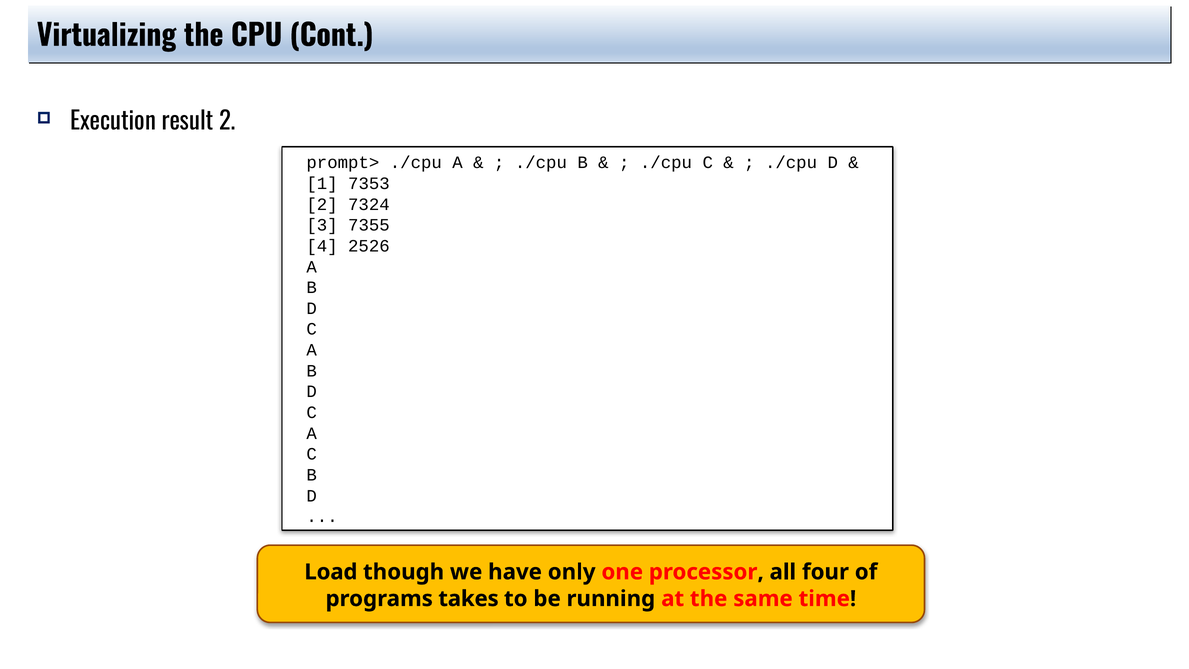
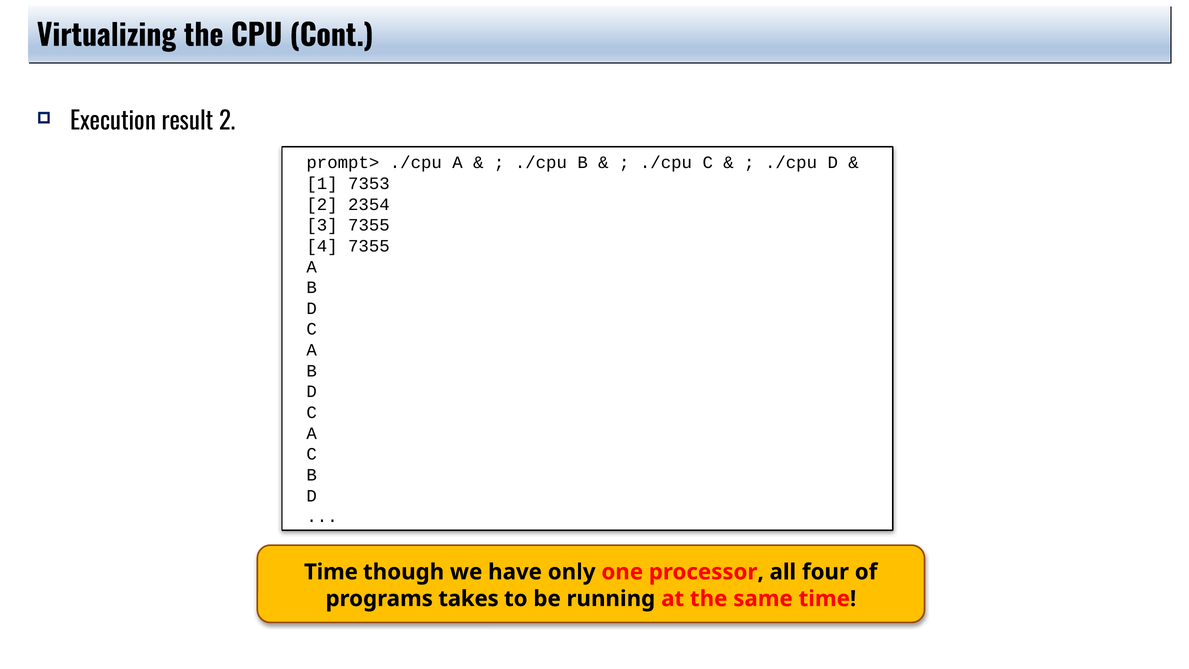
7324: 7324 -> 2354
4 2526: 2526 -> 7355
Load at (331, 572): Load -> Time
